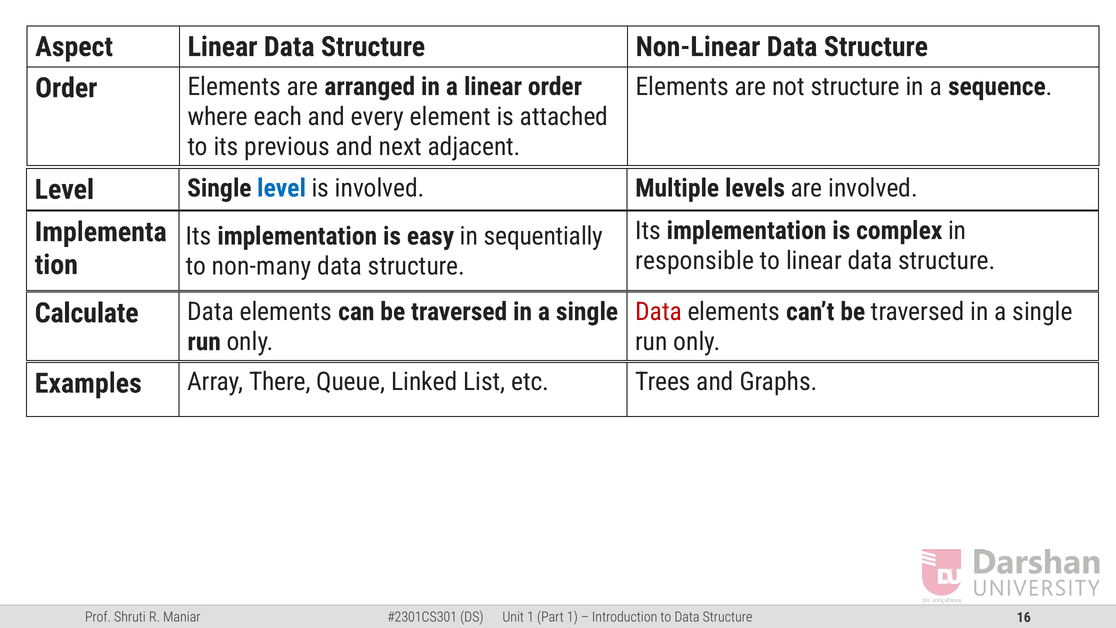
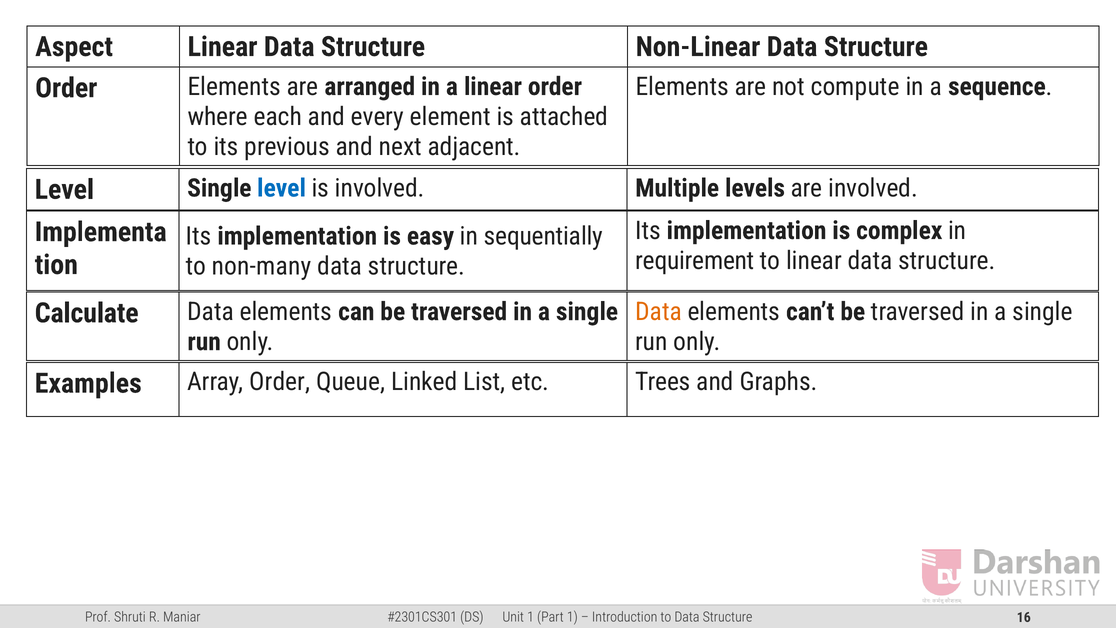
not structure: structure -> compute
responsible: responsible -> requirement
Data at (659, 312) colour: red -> orange
Array There: There -> Order
